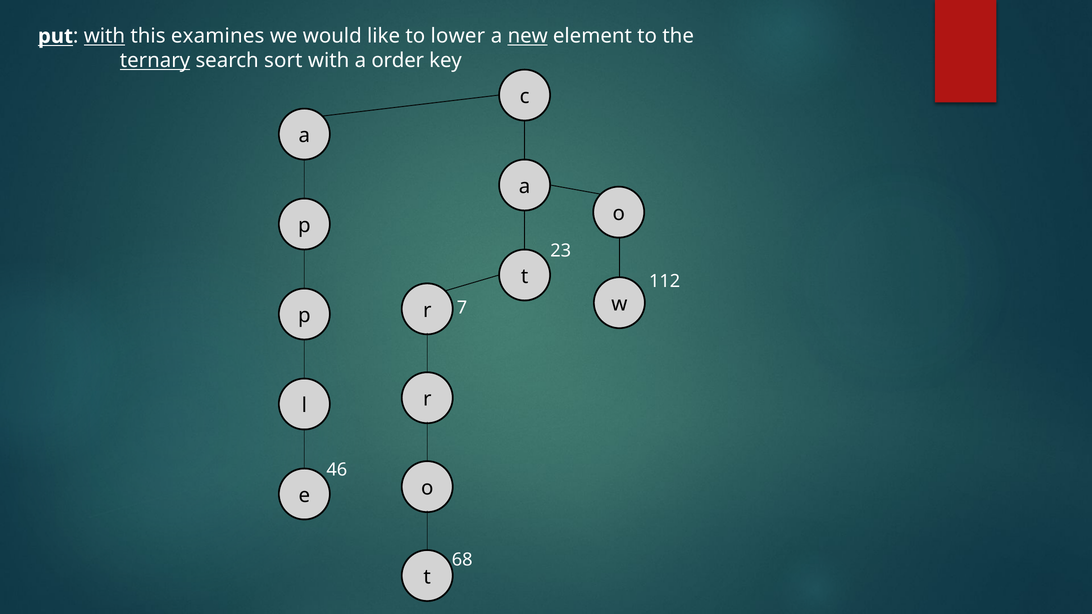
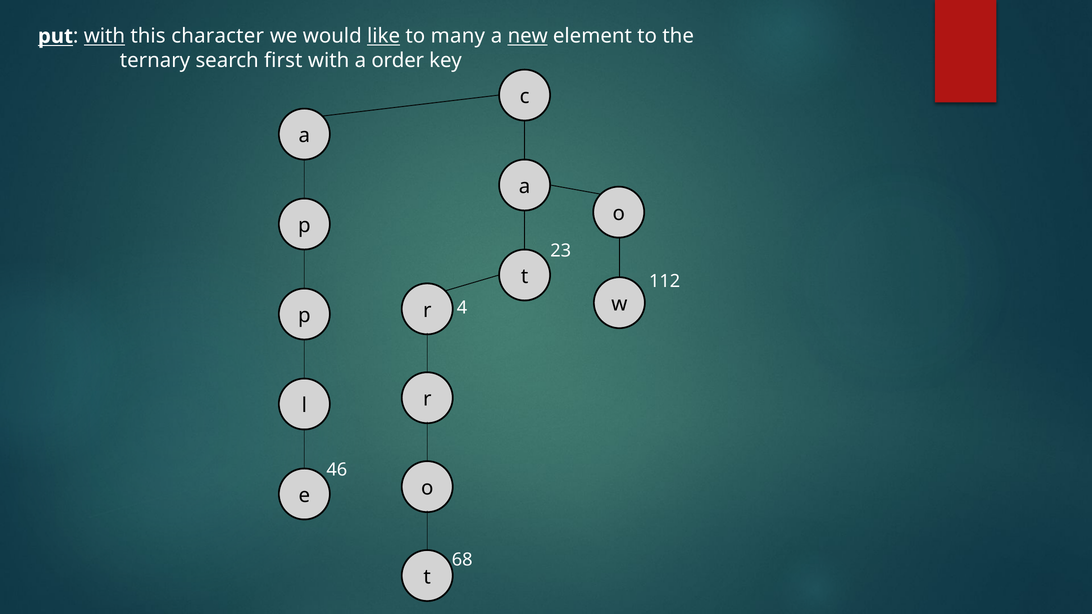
examines: examines -> character
like underline: none -> present
lower: lower -> many
ternary underline: present -> none
sort: sort -> first
7: 7 -> 4
